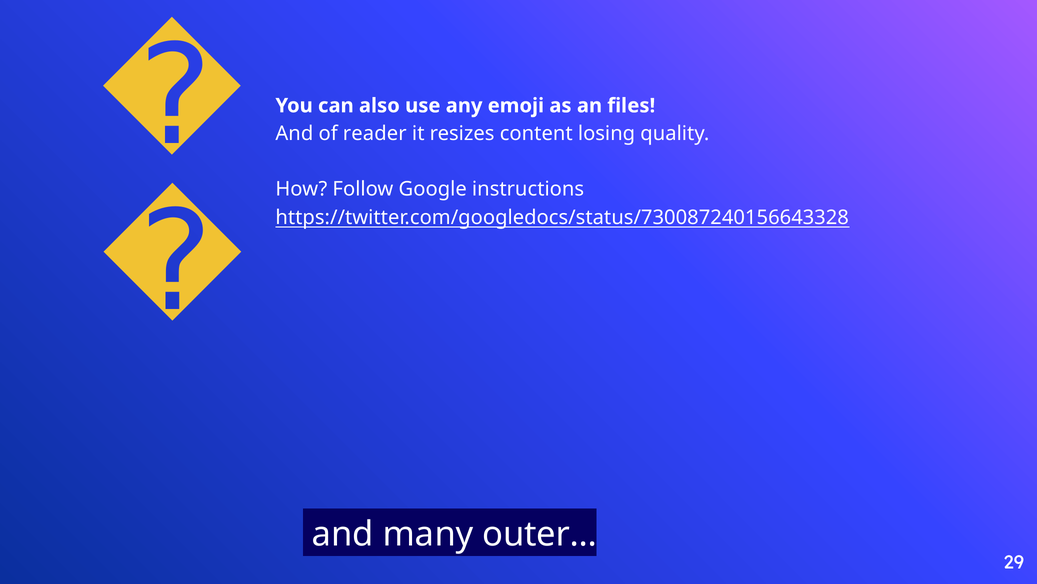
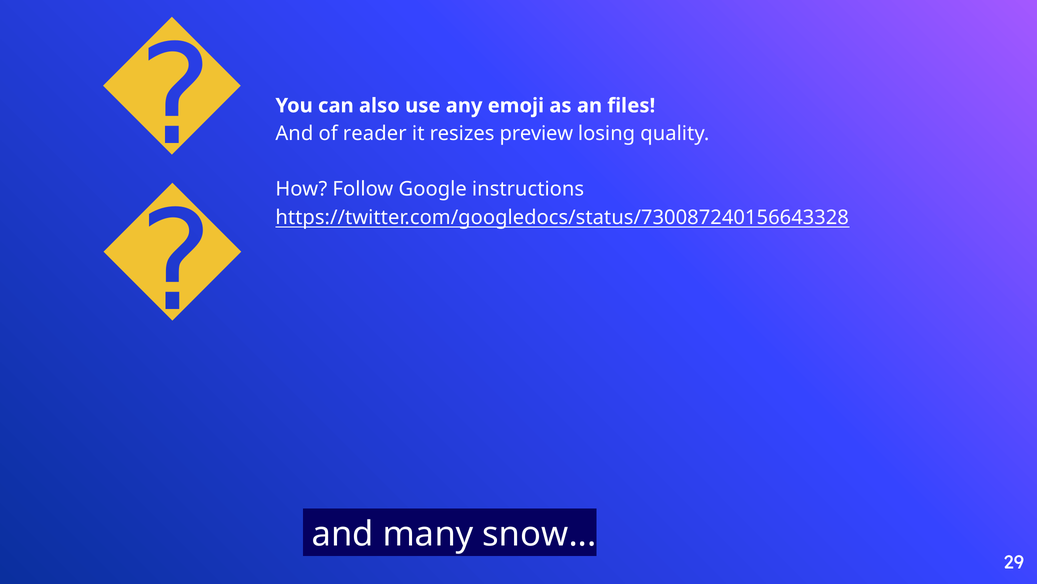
content: content -> preview
outer: outer -> snow
